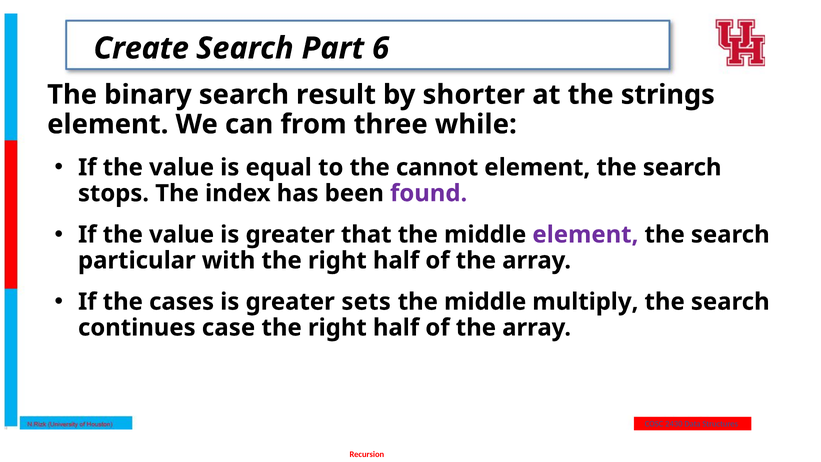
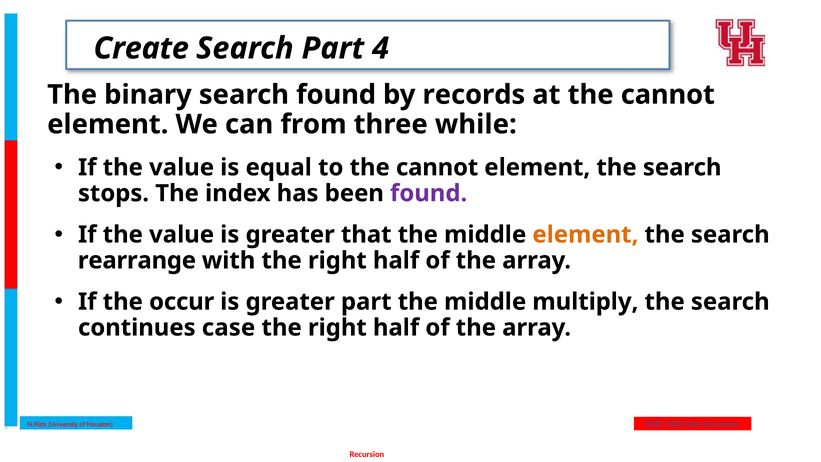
6: 6 -> 4
search result: result -> found
shorter: shorter -> records
at the strings: strings -> cannot
element at (585, 235) colour: purple -> orange
particular: particular -> rearrange
cases: cases -> occur
greater sets: sets -> part
